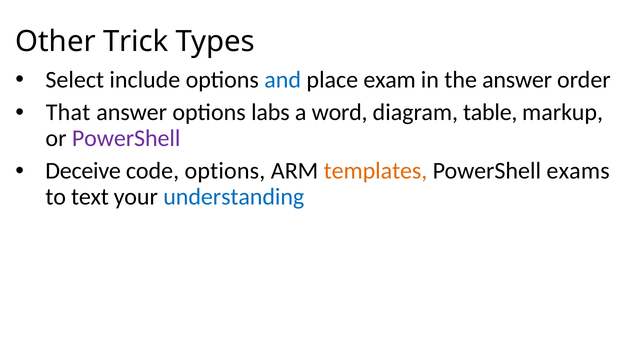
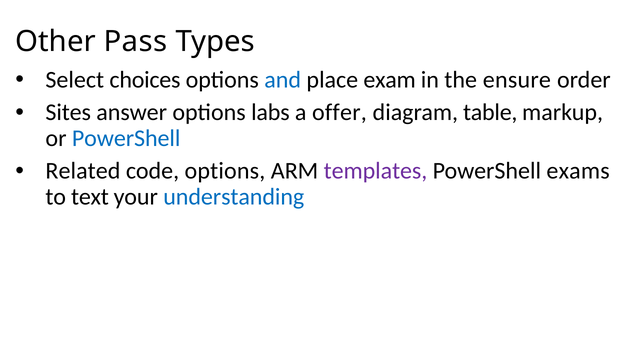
Trick: Trick -> Pass
include: include -> choices
the answer: answer -> ensure
That: That -> Sites
word: word -> offer
PowerShell at (126, 139) colour: purple -> blue
Deceive: Deceive -> Related
templates colour: orange -> purple
